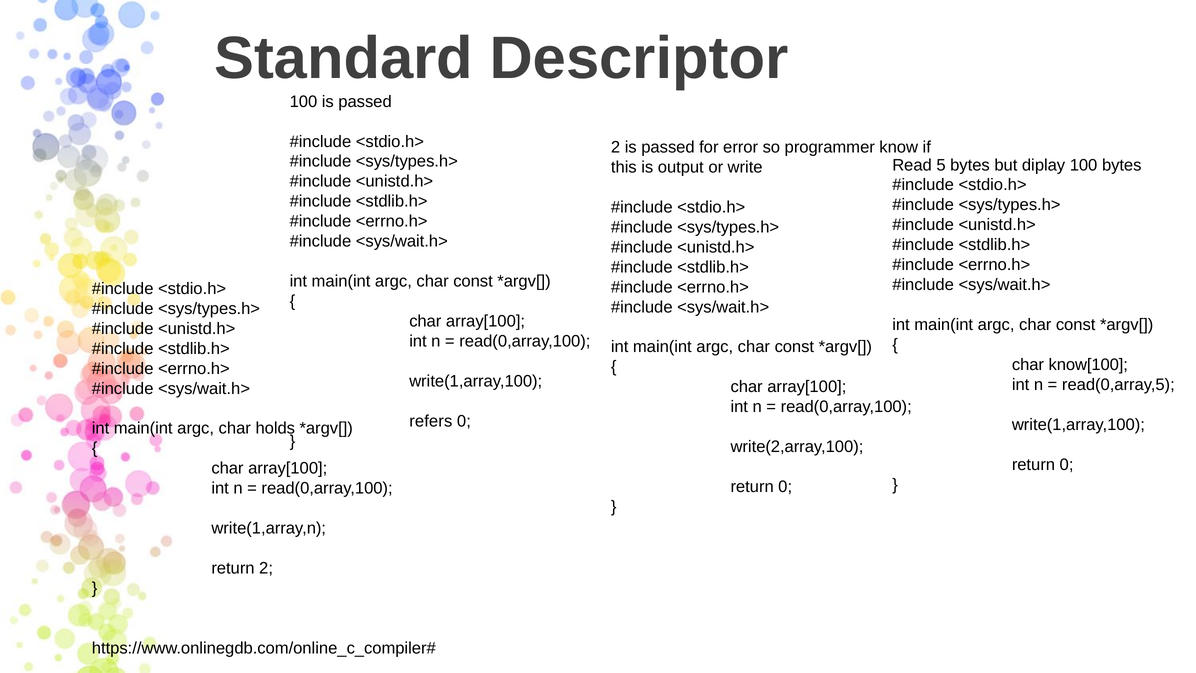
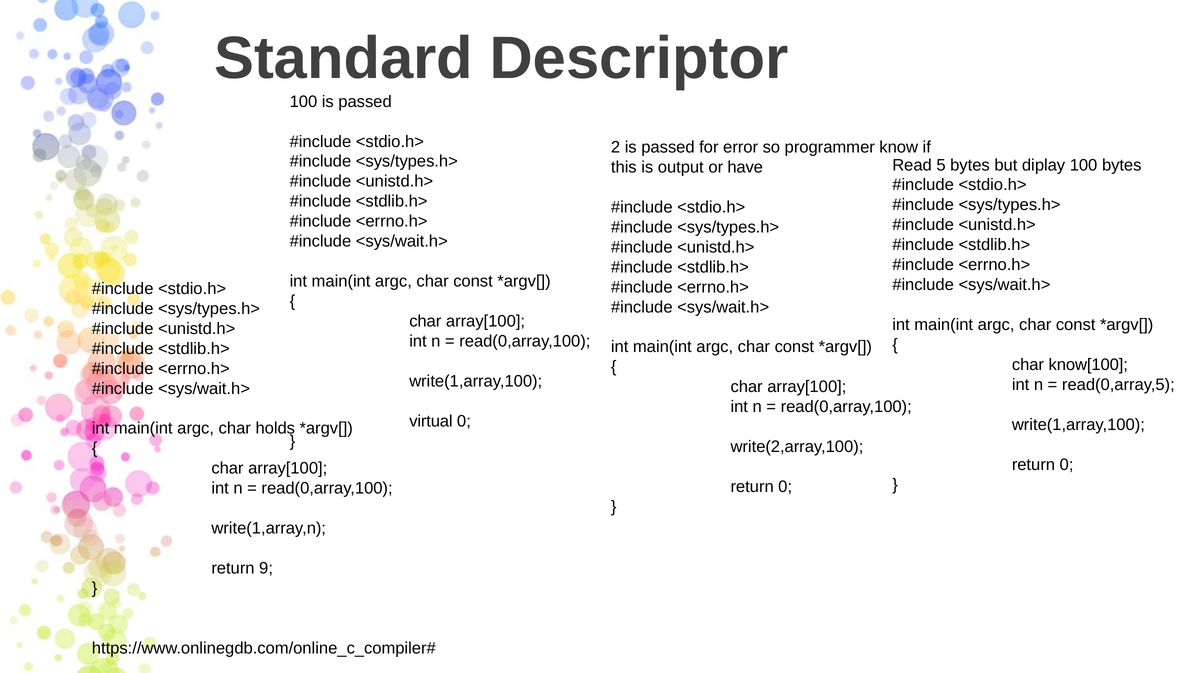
write: write -> have
refers: refers -> virtual
return 2: 2 -> 9
